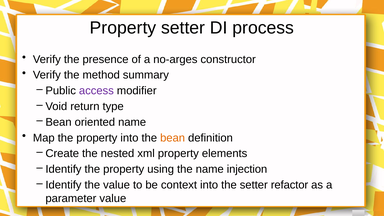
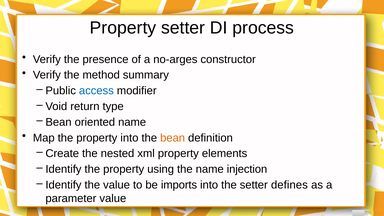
access colour: purple -> blue
context: context -> imports
refactor: refactor -> defines
